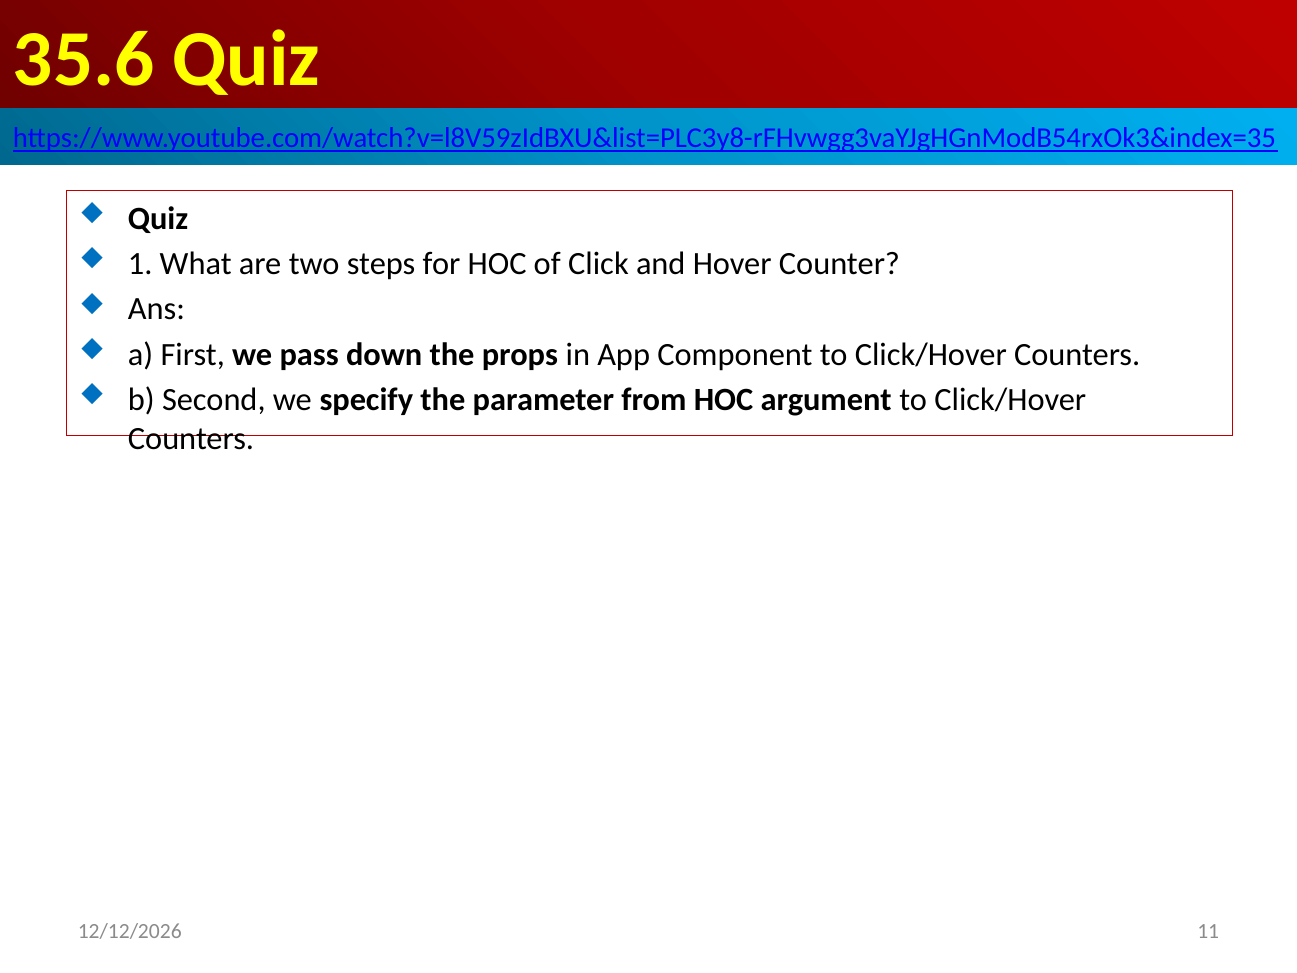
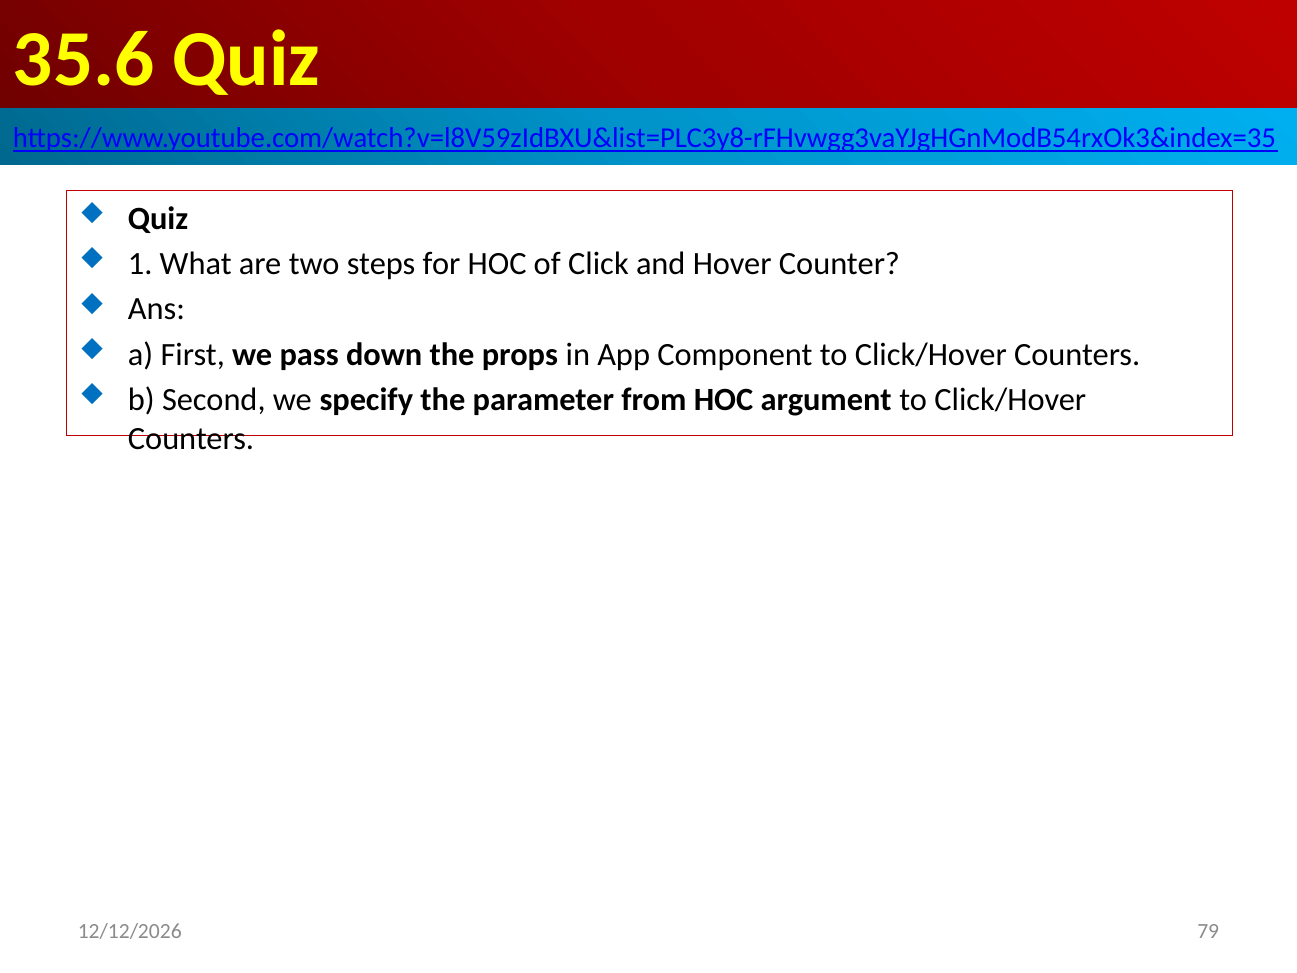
11: 11 -> 79
